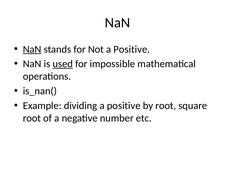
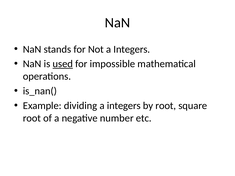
NaN at (32, 49) underline: present -> none
Not a Positive: Positive -> Integers
dividing a positive: positive -> integers
